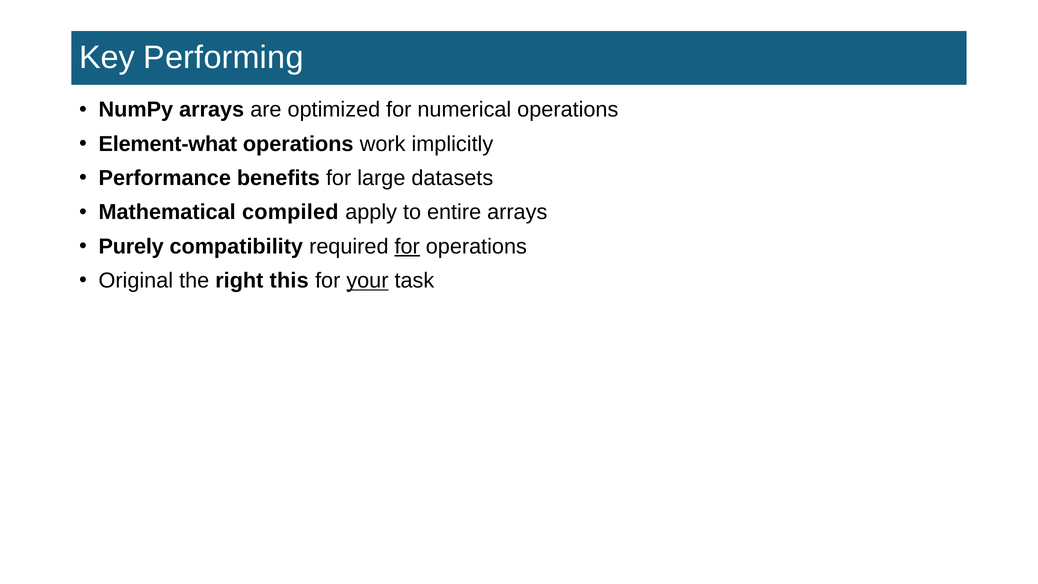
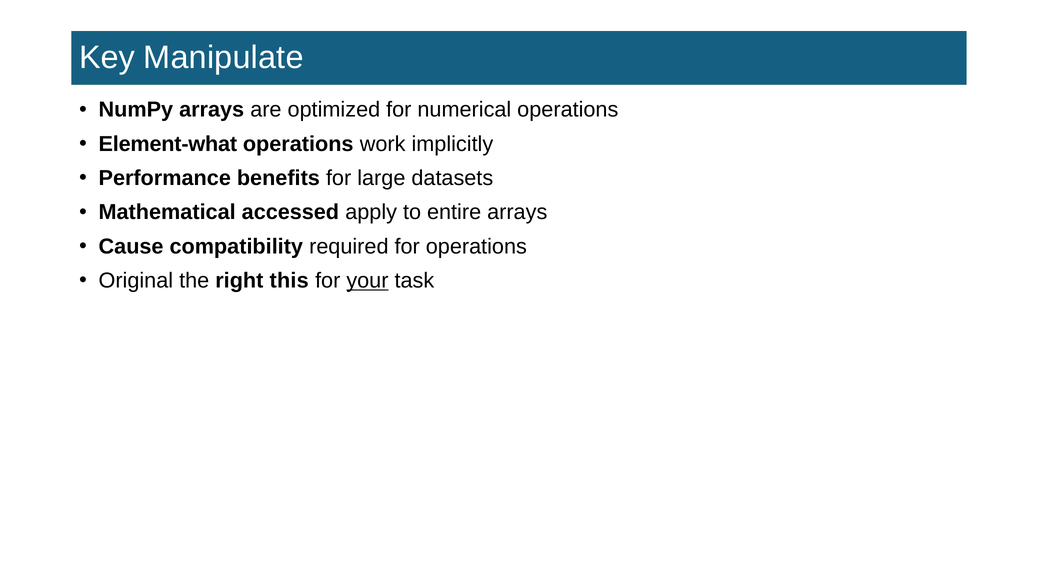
Performing: Performing -> Manipulate
compiled: compiled -> accessed
Purely: Purely -> Cause
for at (407, 246) underline: present -> none
